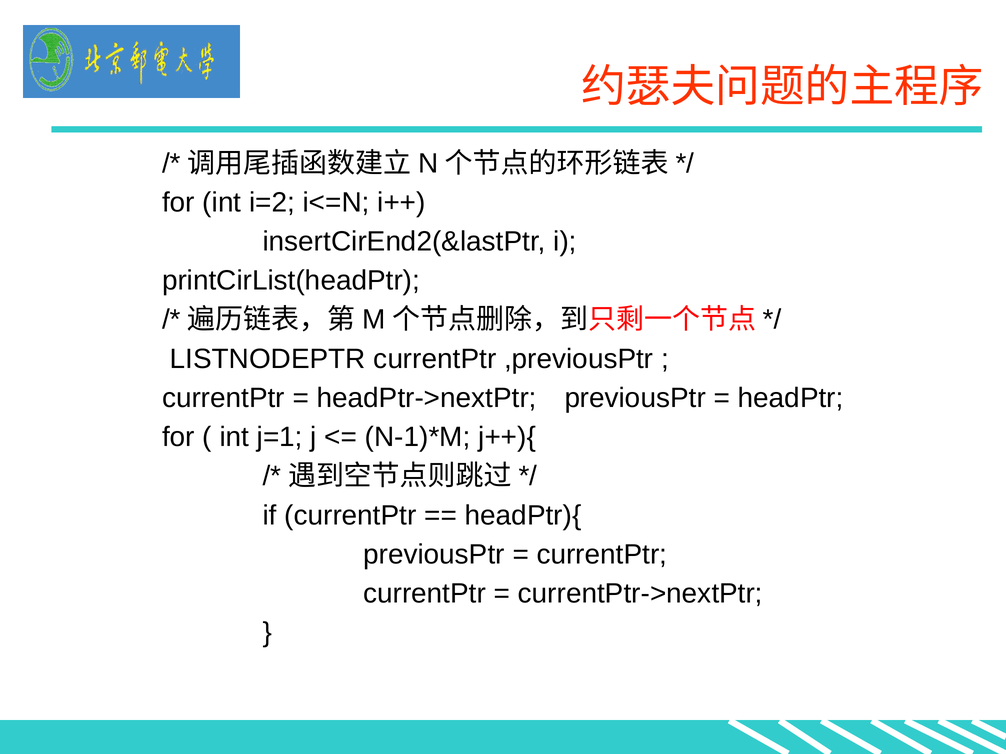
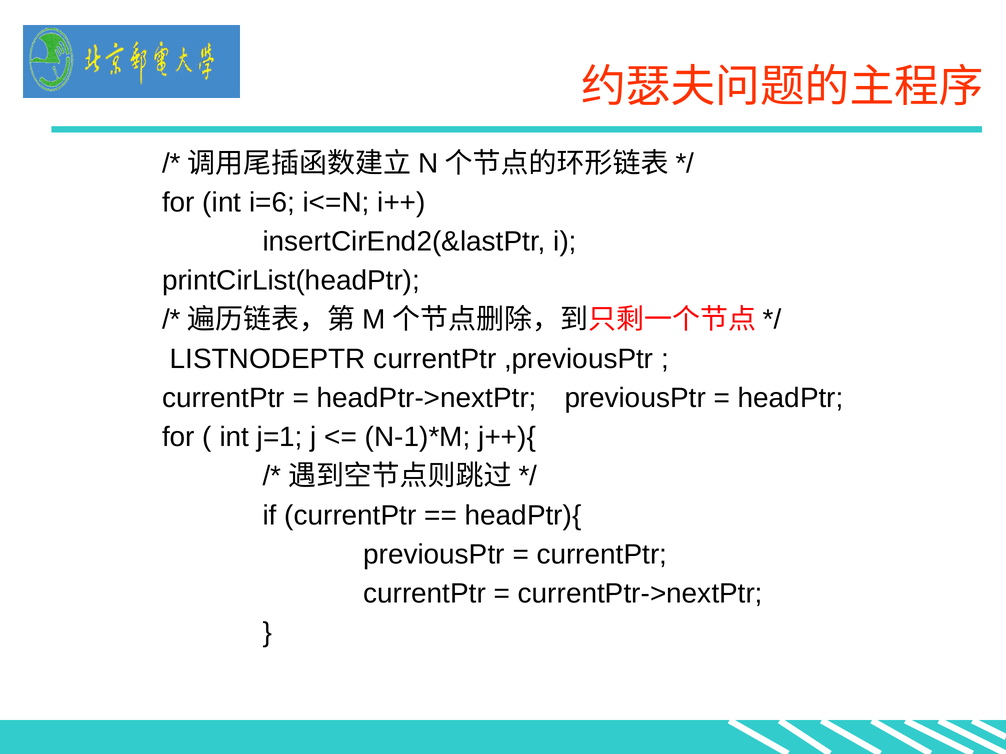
i=2: i=2 -> i=6
